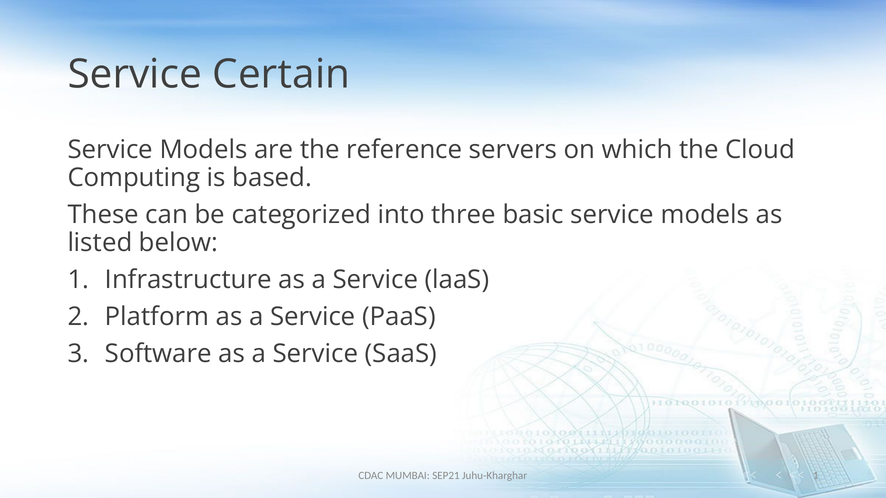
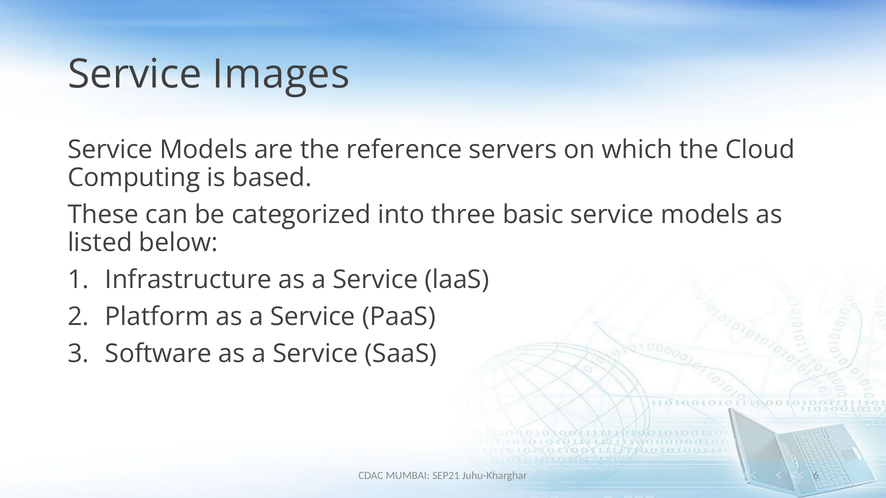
Certain: Certain -> Images
Juhu-Kharghar 1: 1 -> 6
